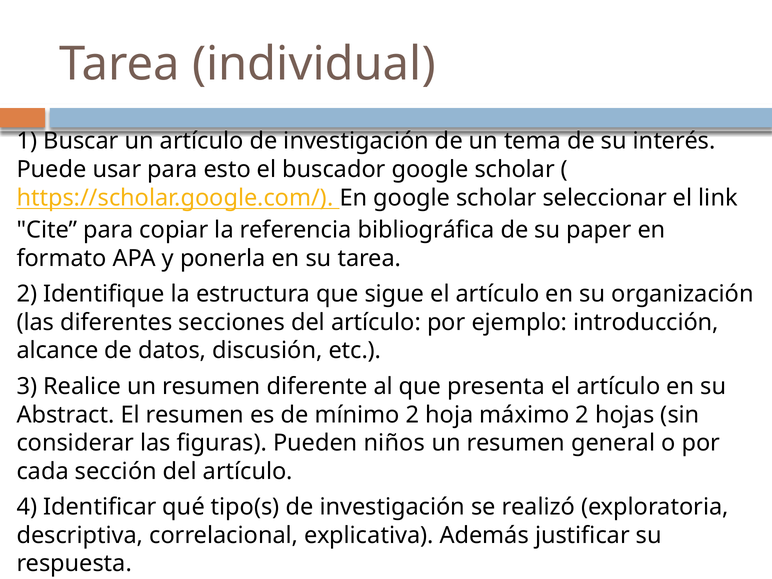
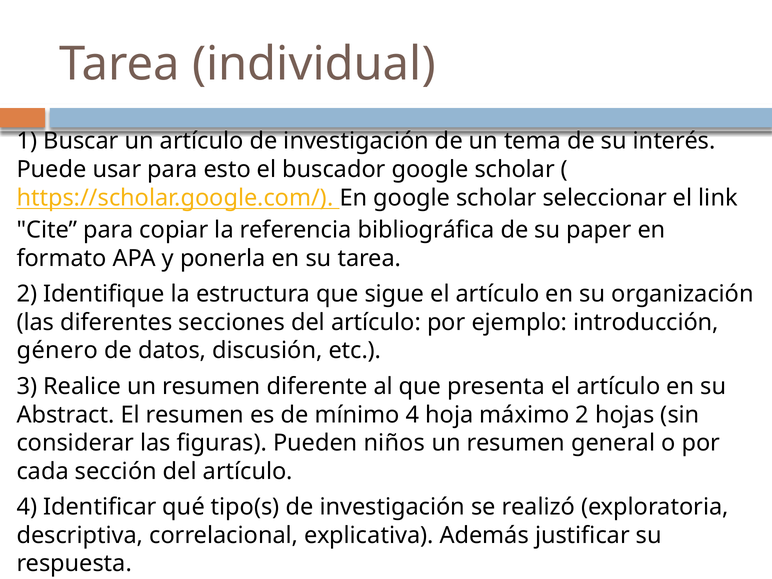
alcance: alcance -> género
mínimo 2: 2 -> 4
